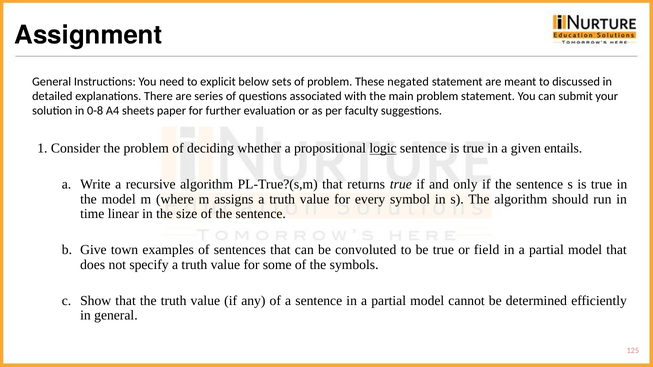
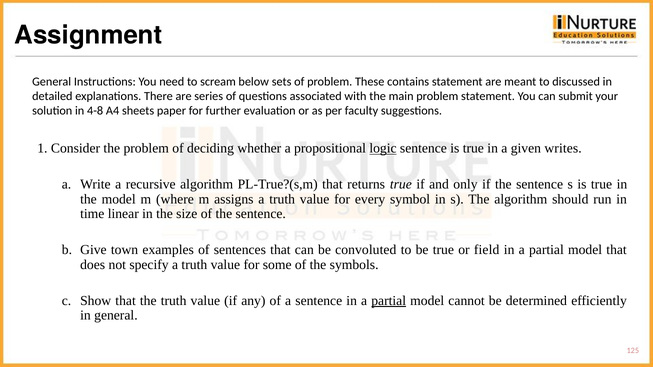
explicit: explicit -> scream
negated: negated -> contains
0-8: 0-8 -> 4-8
entails: entails -> writes
partial at (389, 301) underline: none -> present
